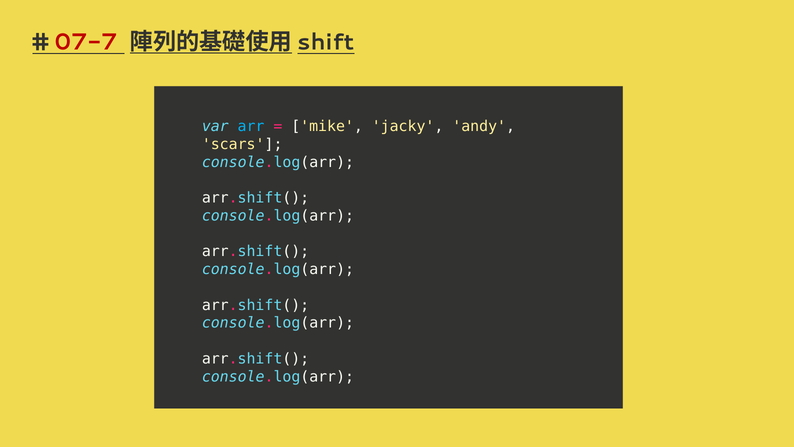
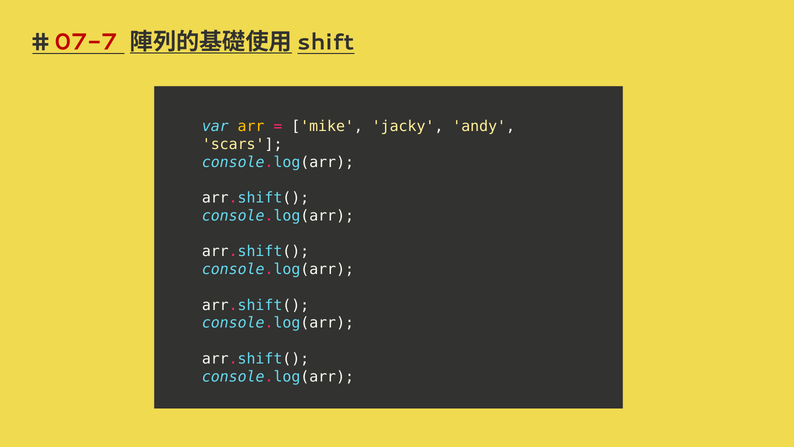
arr colour: light blue -> yellow
